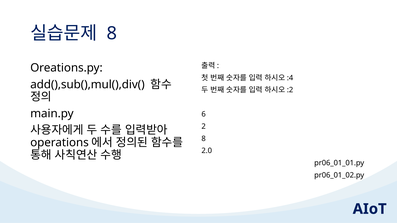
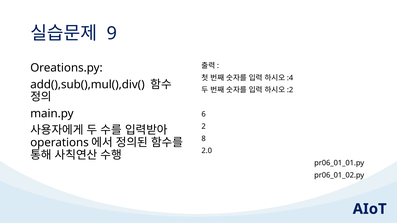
8 at (112, 33): 8 -> 9
